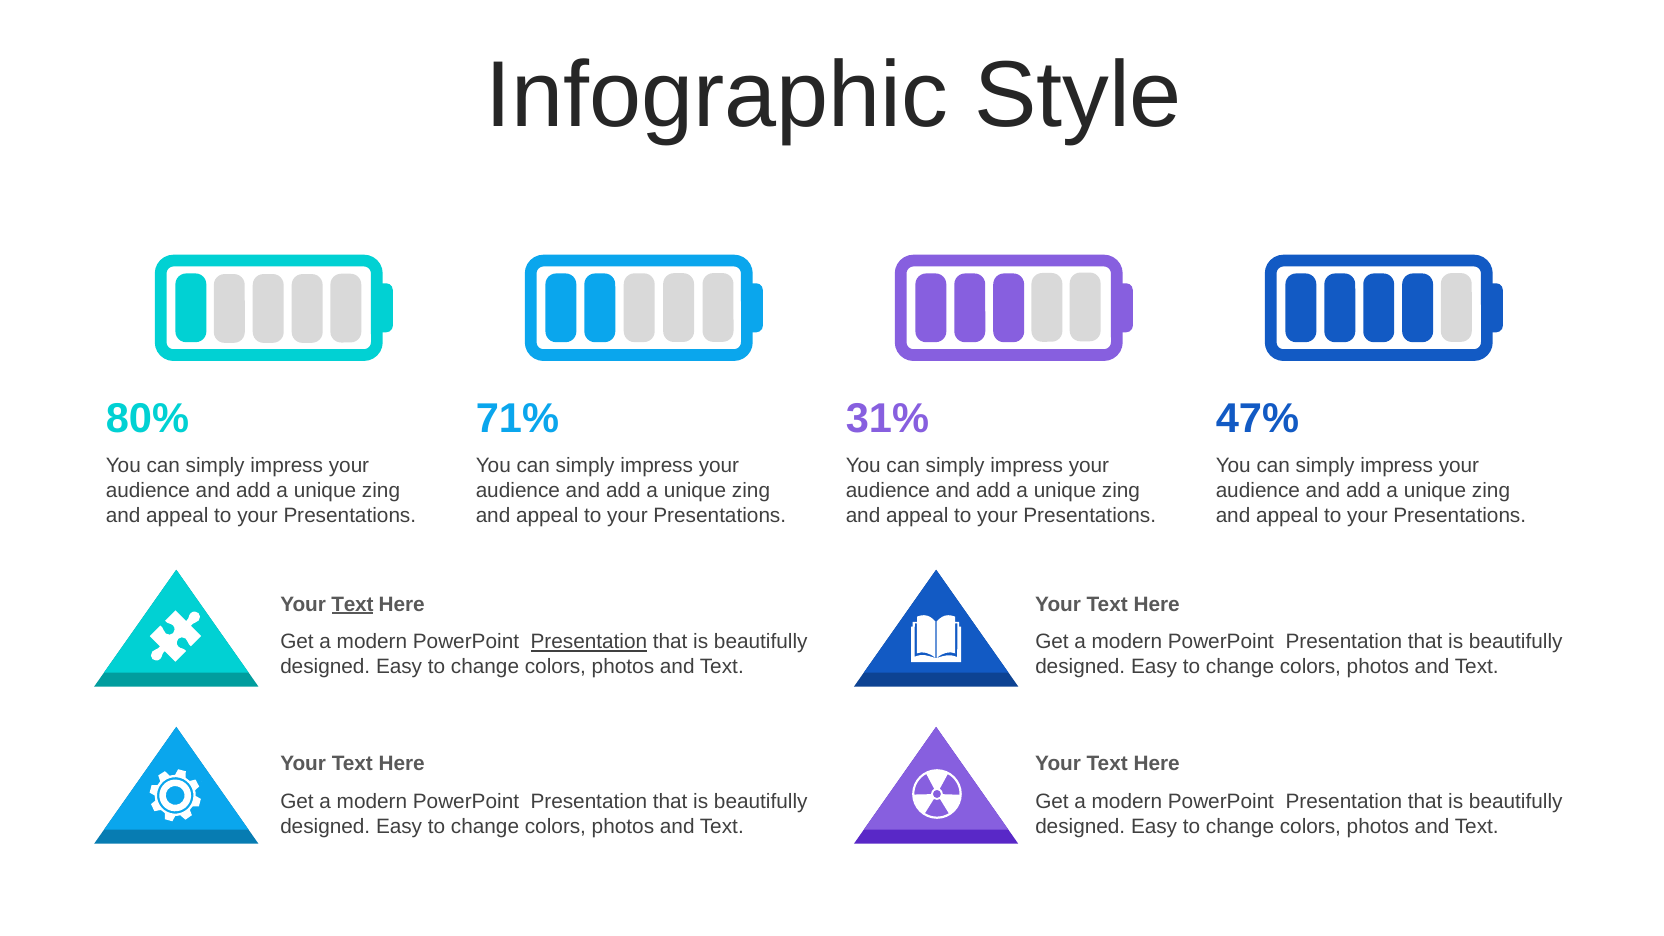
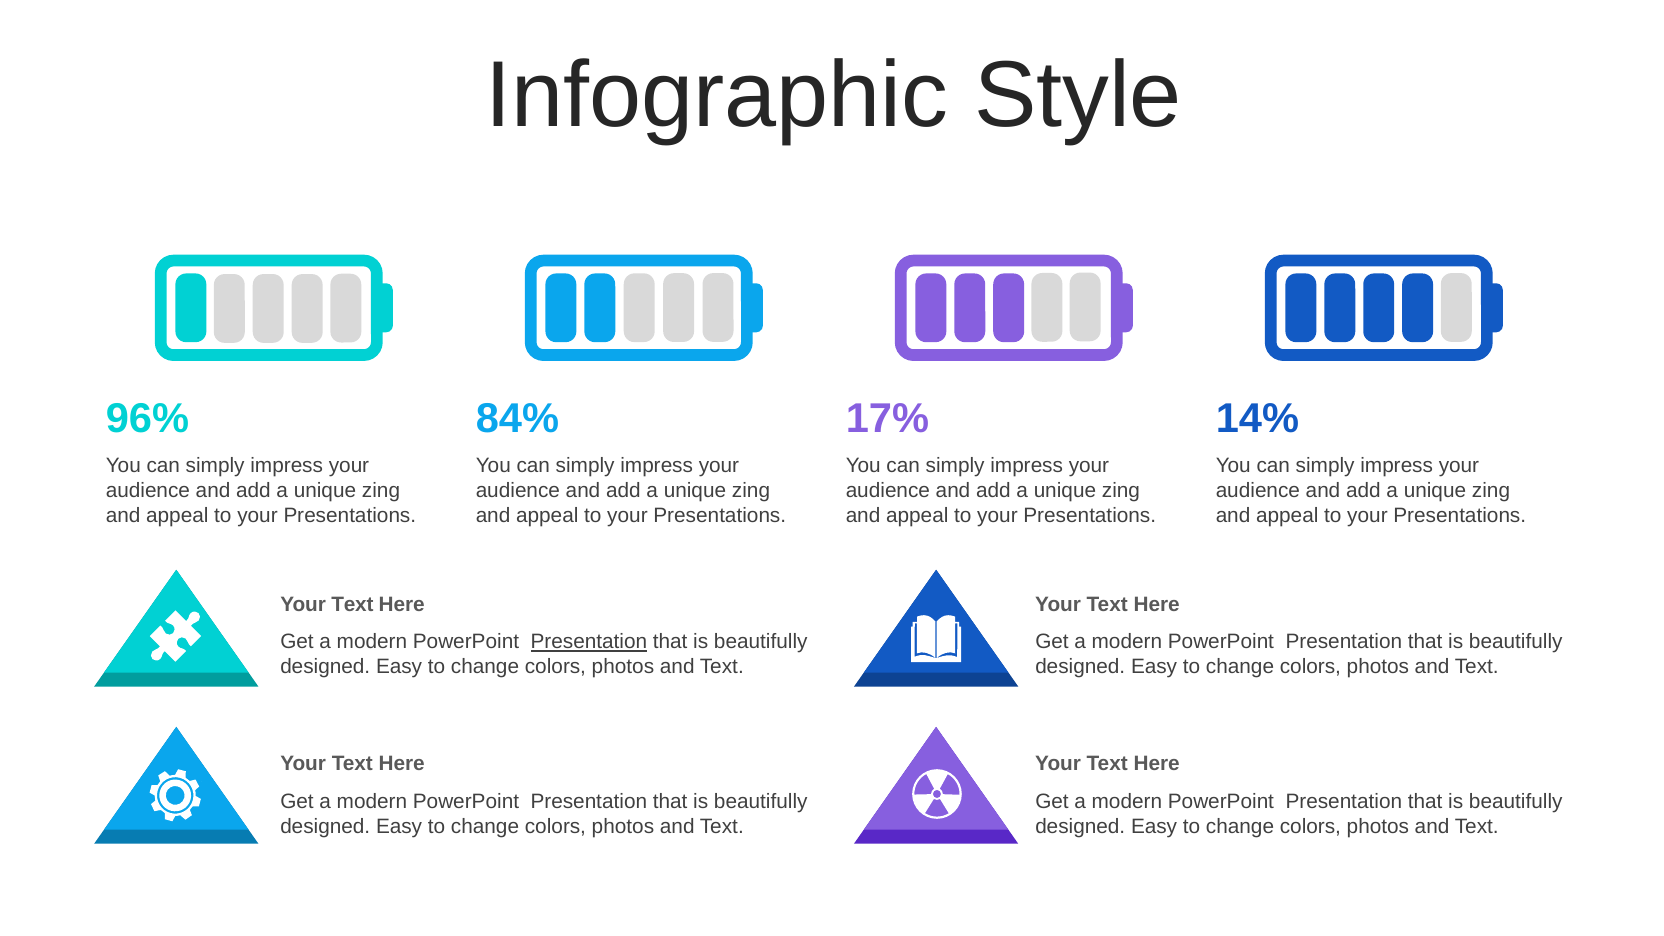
80%: 80% -> 96%
71%: 71% -> 84%
31%: 31% -> 17%
47%: 47% -> 14%
Text at (352, 604) underline: present -> none
